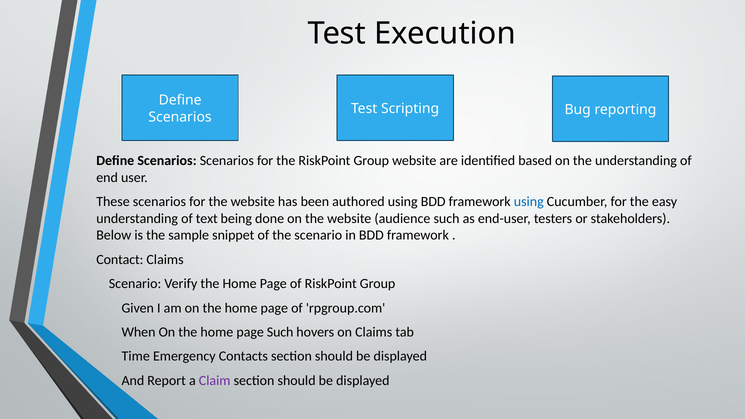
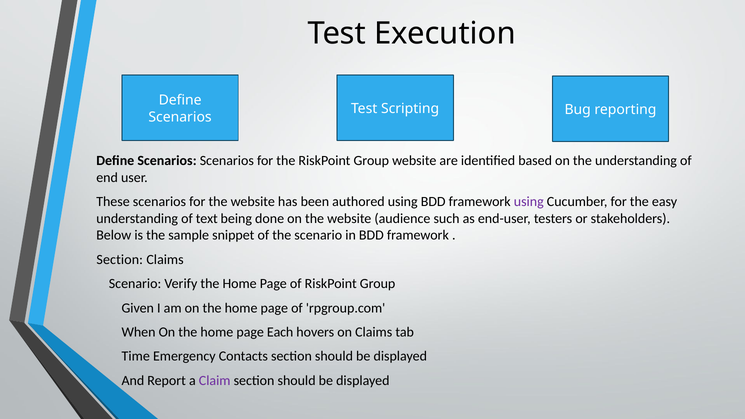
using at (529, 202) colour: blue -> purple
Contact at (120, 259): Contact -> Section
page Such: Such -> Each
